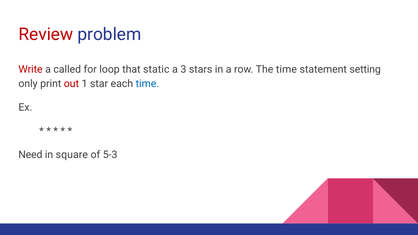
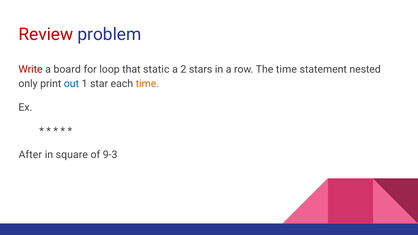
called: called -> board
3: 3 -> 2
setting: setting -> nested
out colour: red -> blue
time at (147, 84) colour: blue -> orange
Need: Need -> After
5-3: 5-3 -> 9-3
